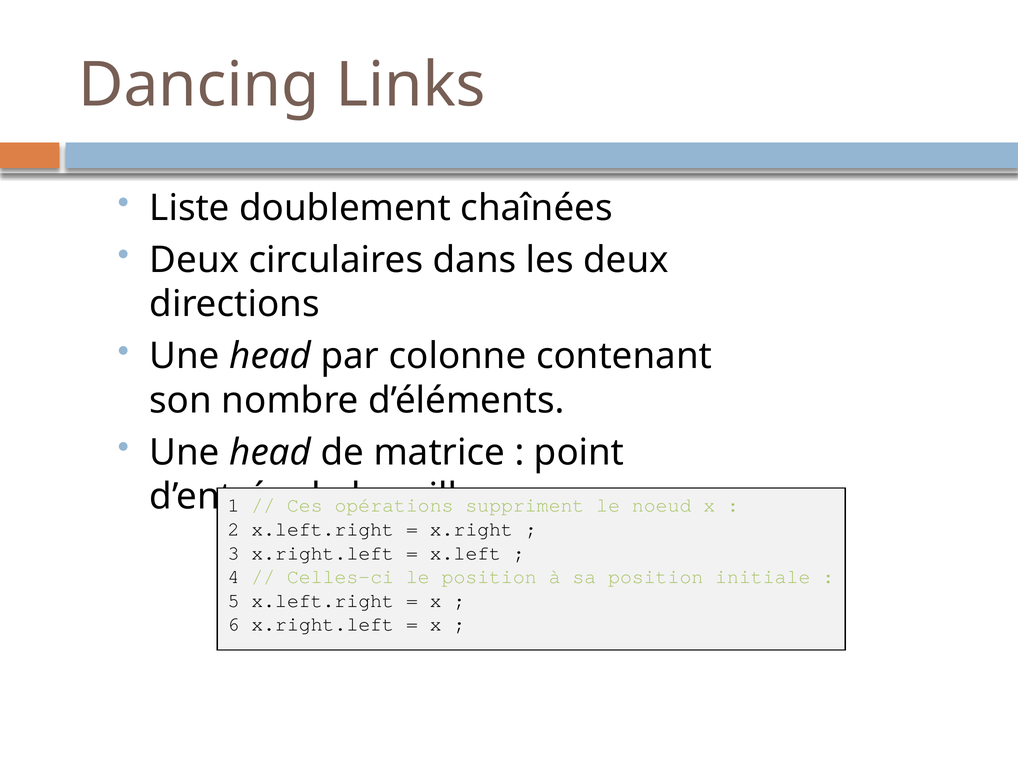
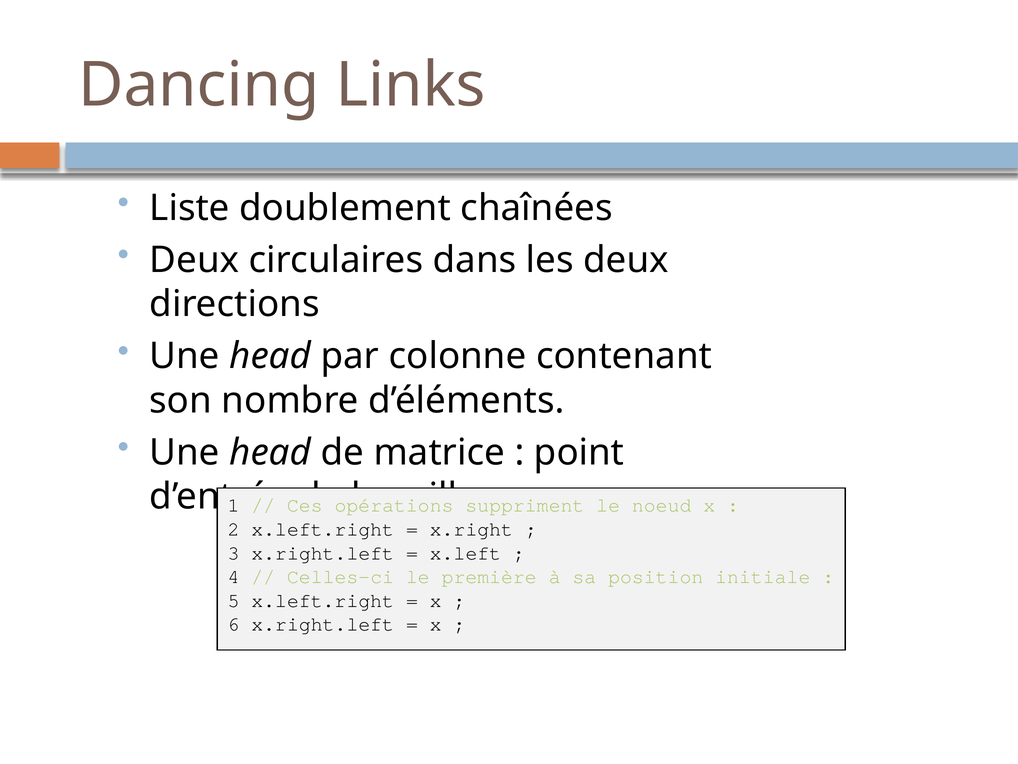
le position: position -> première
